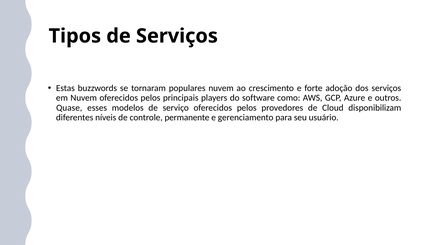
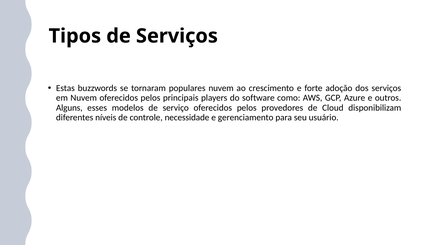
Quase: Quase -> Alguns
permanente: permanente -> necessidade
